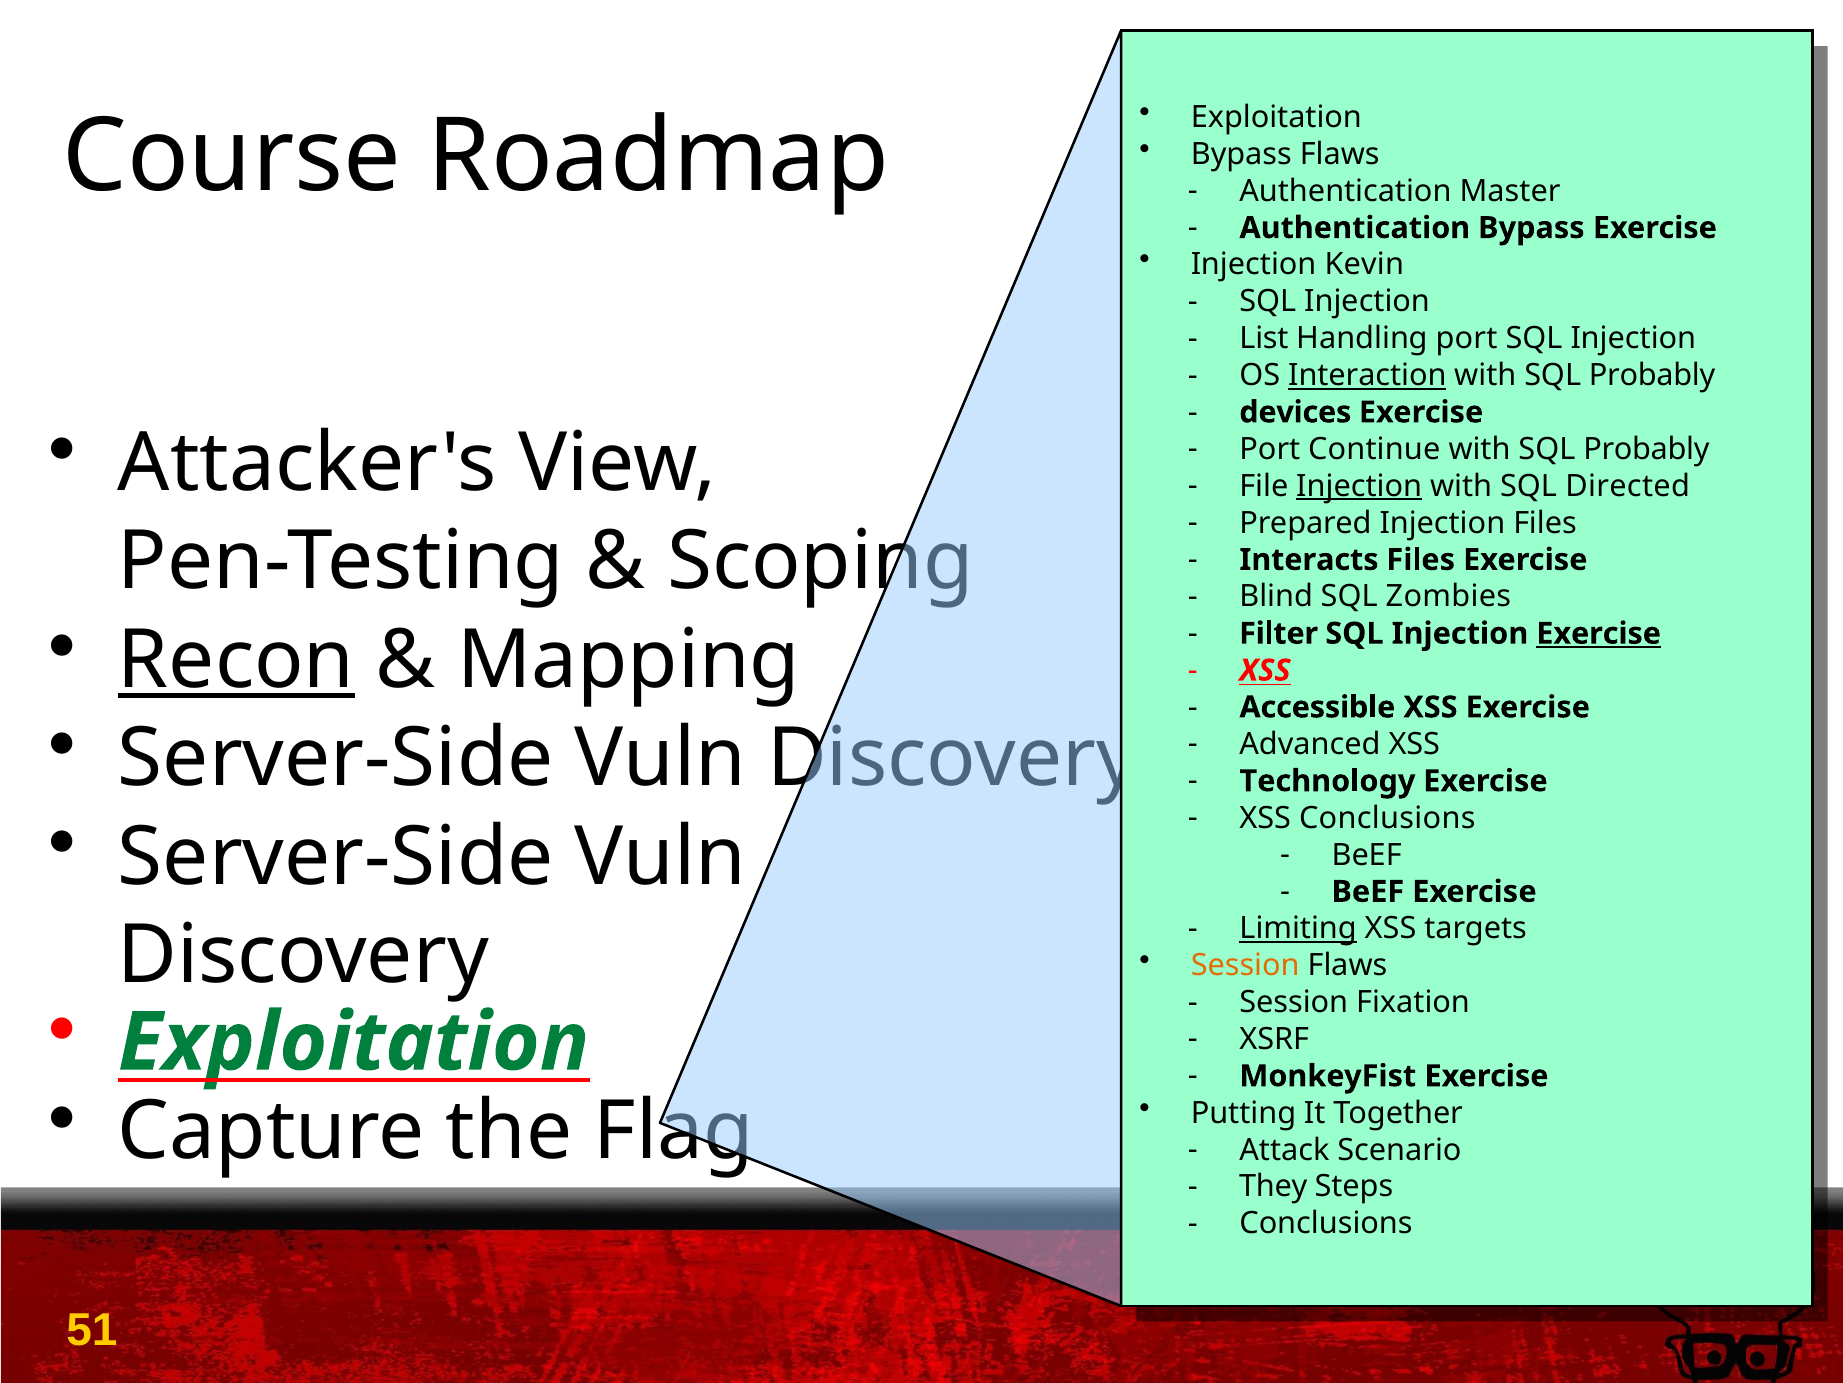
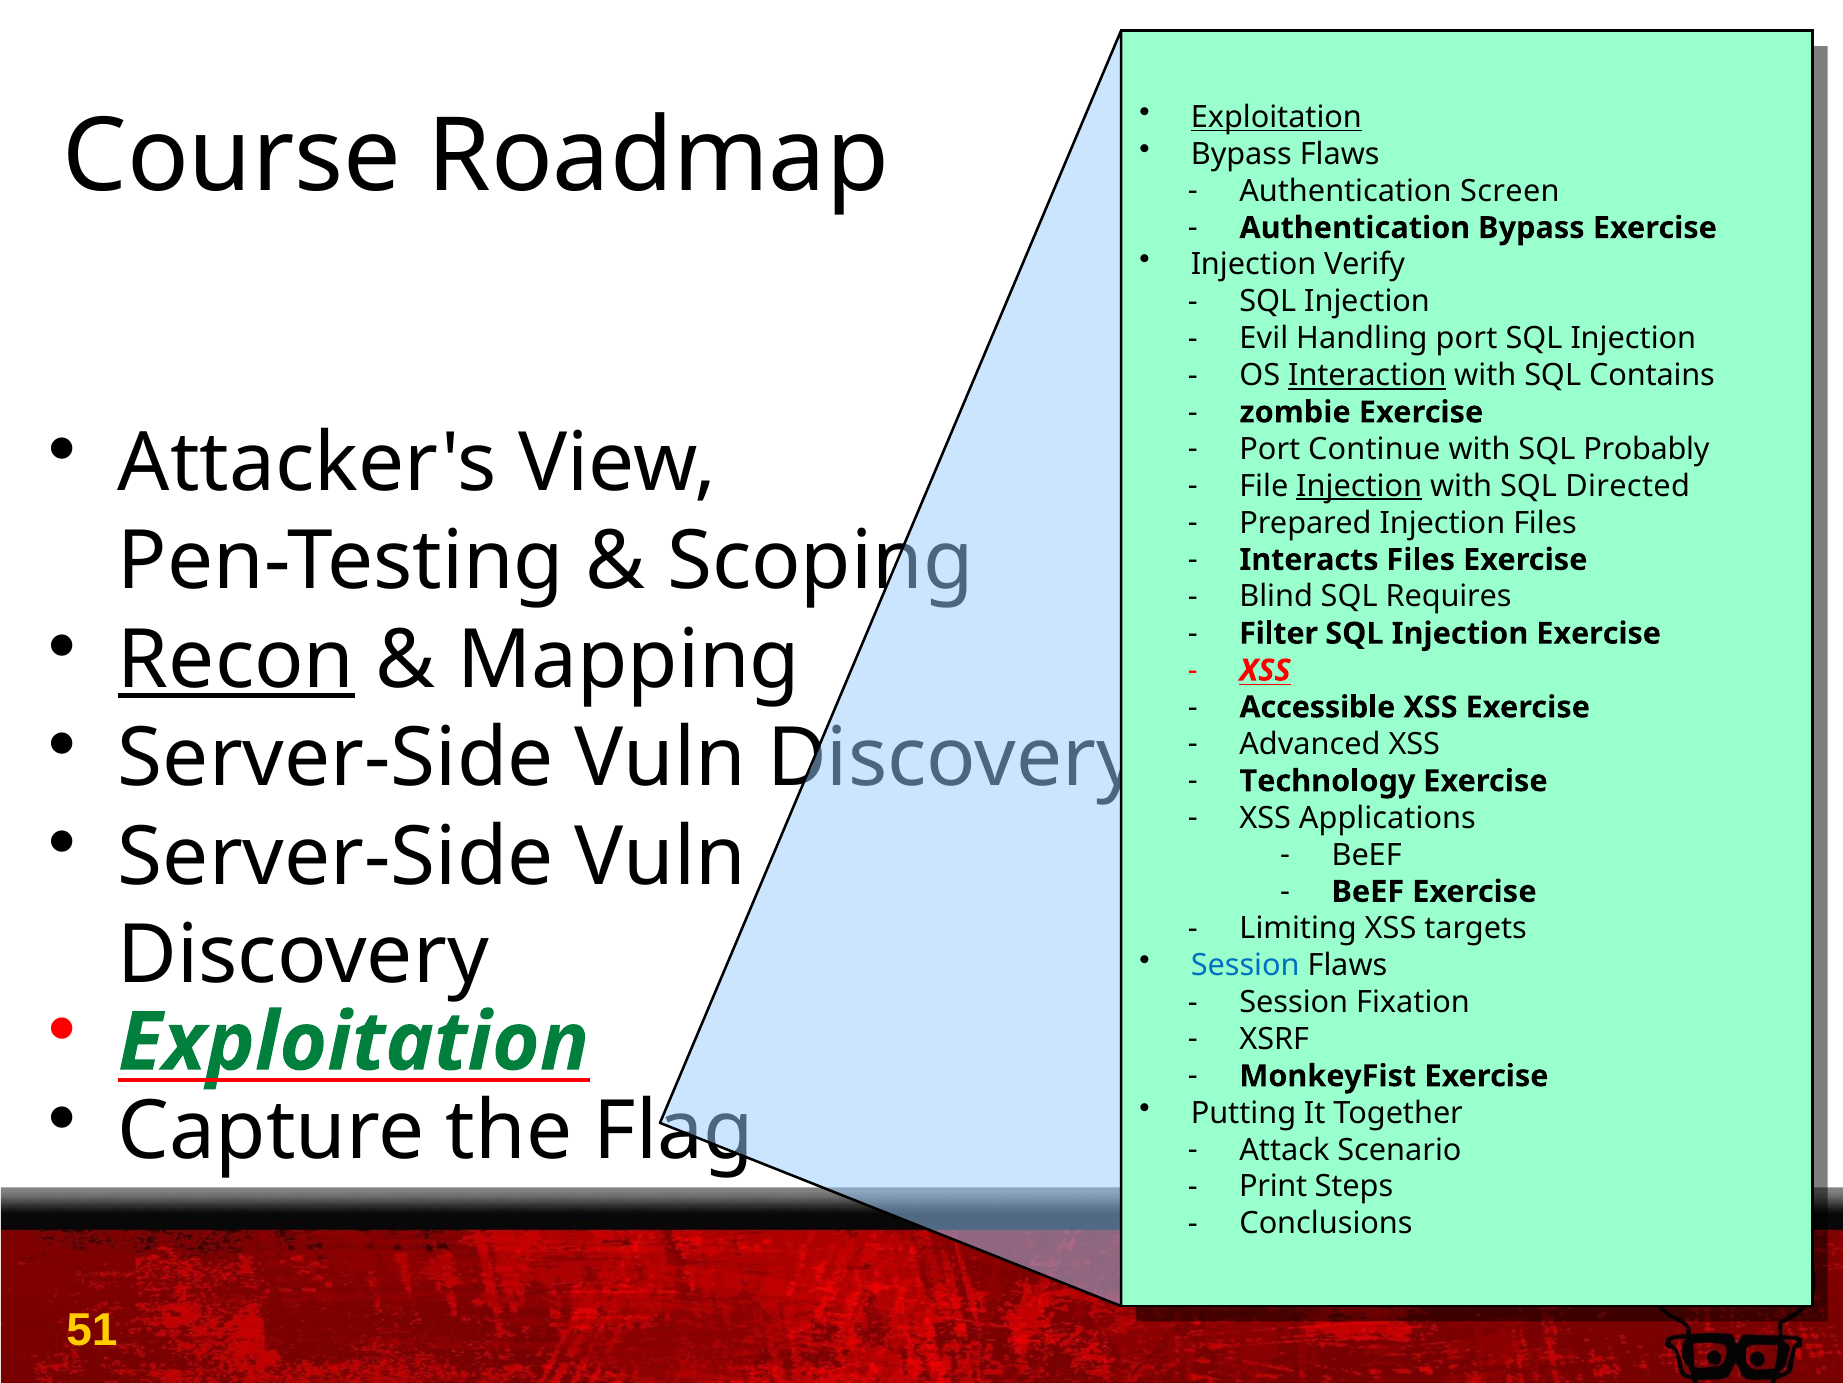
Exploitation at (1276, 117) underline: none -> present
Master: Master -> Screen
Kevin: Kevin -> Verify
List: List -> Evil
Probably at (1652, 375): Probably -> Contains
devices: devices -> zombie
Zombies: Zombies -> Requires
Exercise at (1599, 633) underline: present -> none
XSS Conclusions: Conclusions -> Applications
Limiting underline: present -> none
Session at (1245, 965) colour: orange -> blue
They: They -> Print
